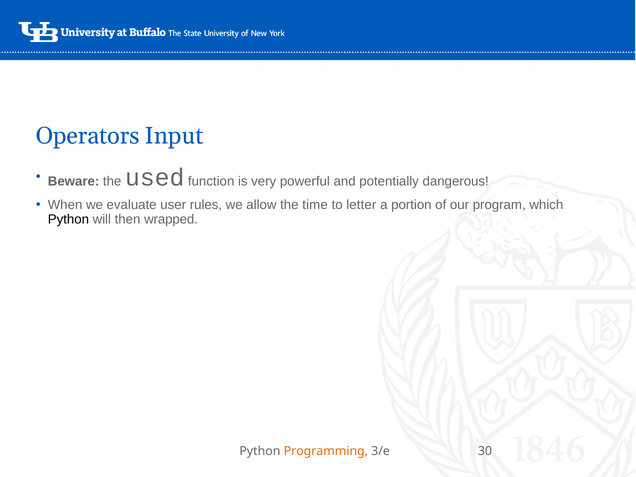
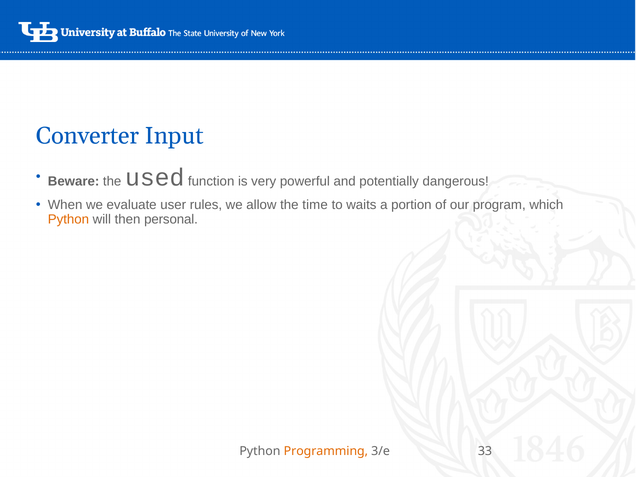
Operators: Operators -> Converter
letter: letter -> waits
Python at (68, 219) colour: black -> orange
wrapped: wrapped -> personal
30: 30 -> 33
